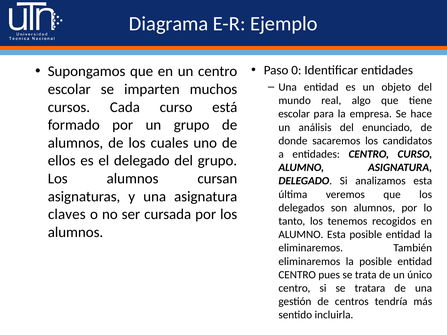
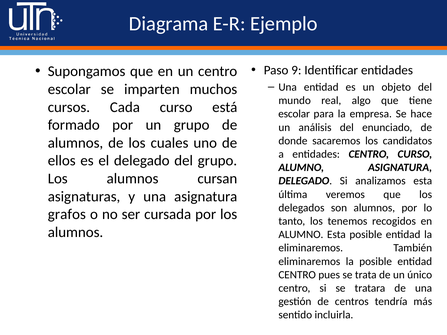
0: 0 -> 9
claves: claves -> grafos
